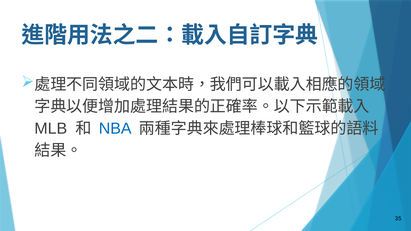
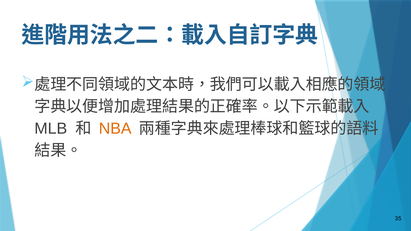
NBA colour: blue -> orange
